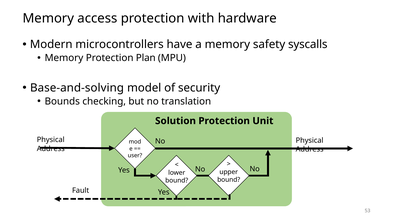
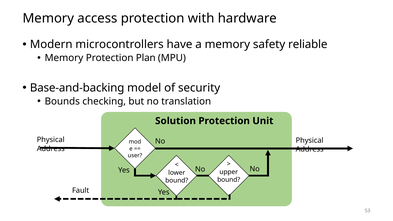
syscalls: syscalls -> reliable
Base-and-solving: Base-and-solving -> Base-and-backing
